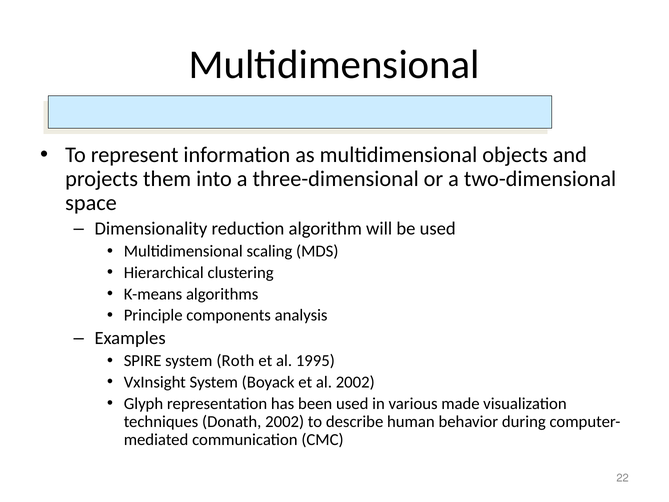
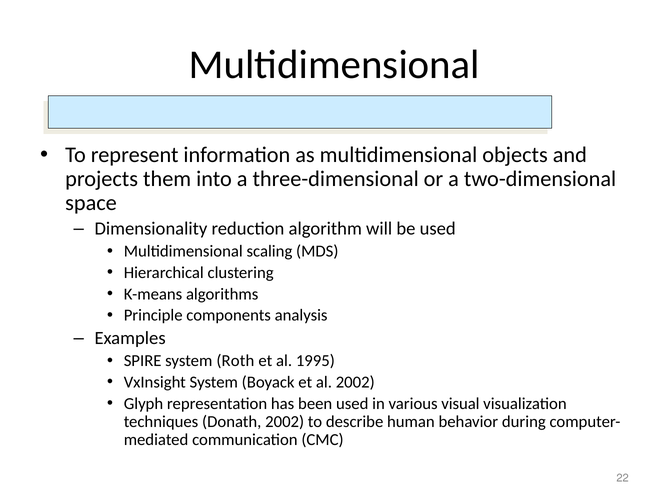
made: made -> visual
